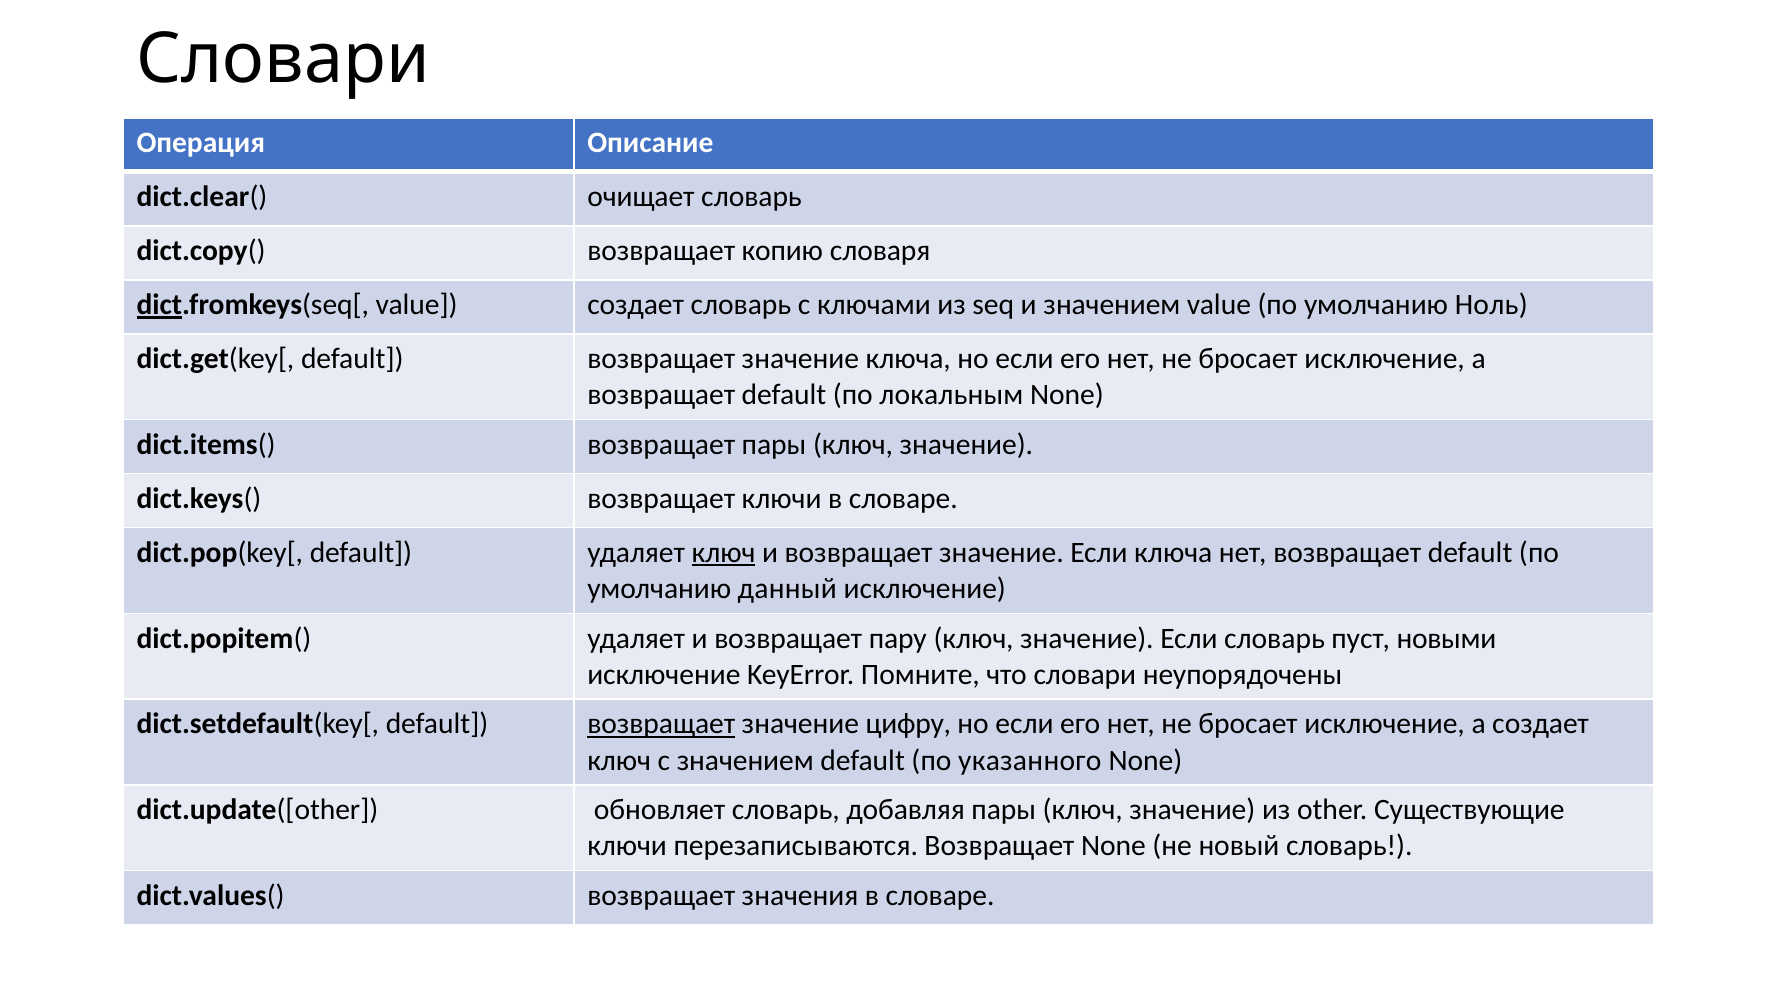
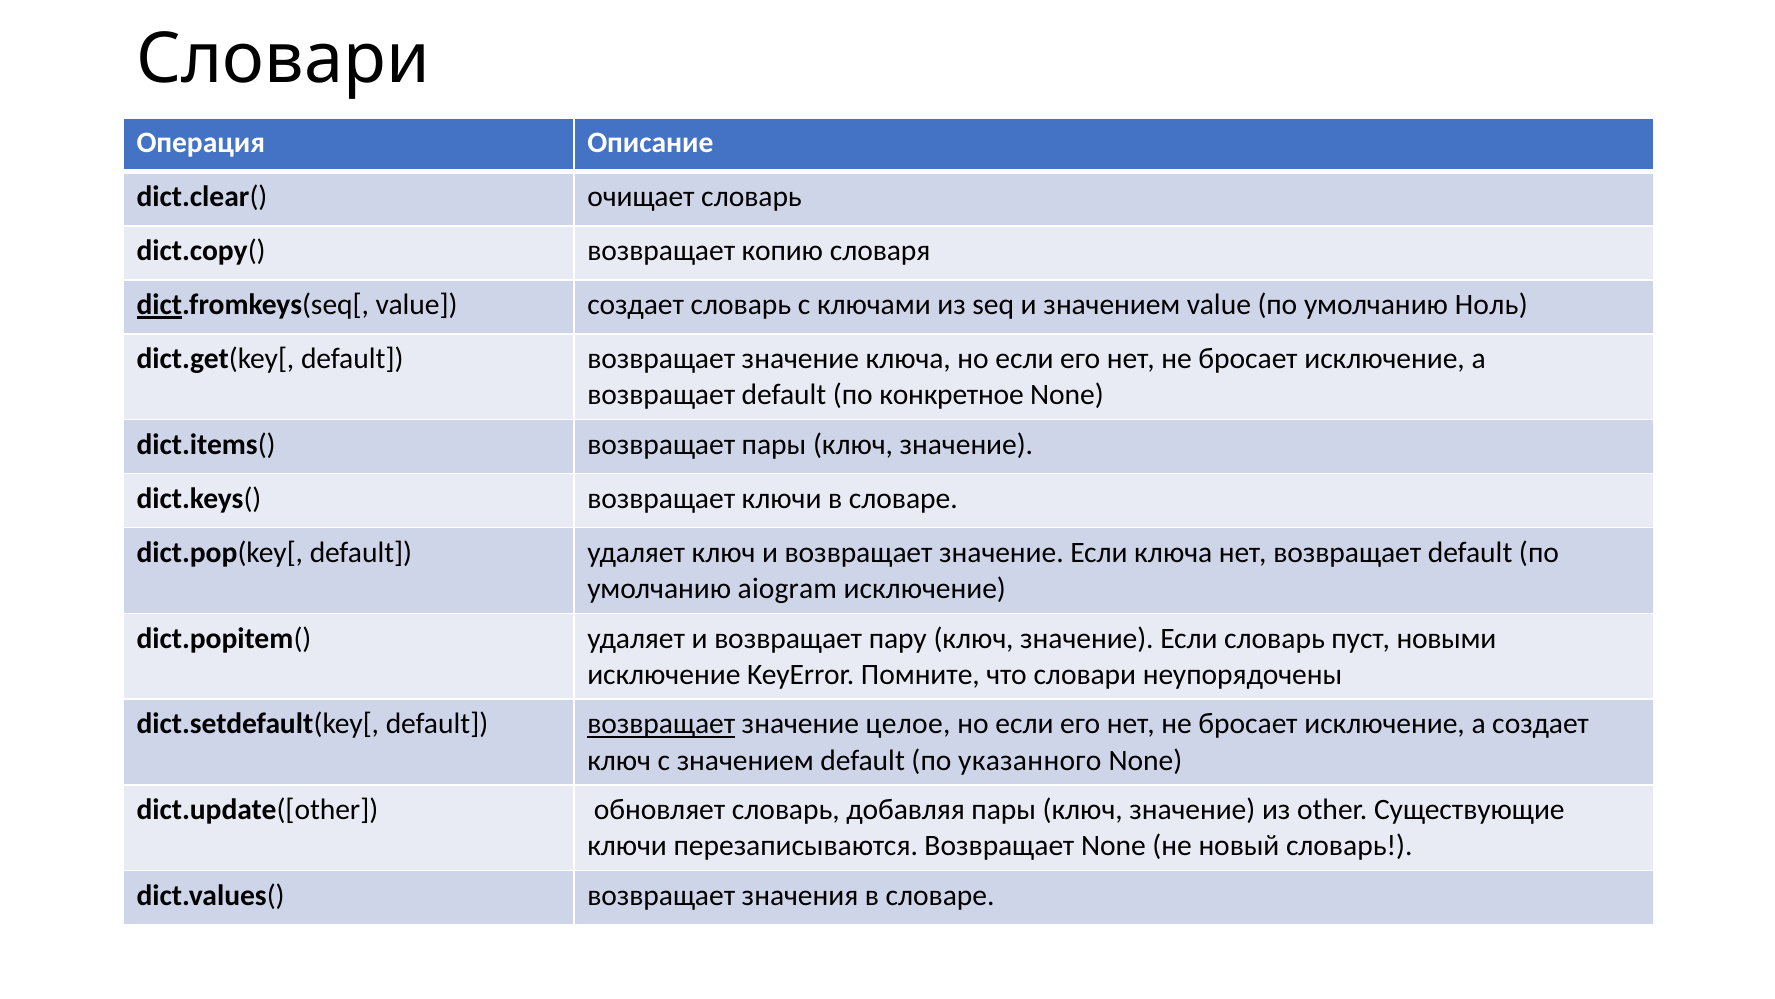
локальным: локальным -> конкретное
ключ at (724, 552) underline: present -> none
данный: данный -> aiogram
цифру: цифру -> целое
